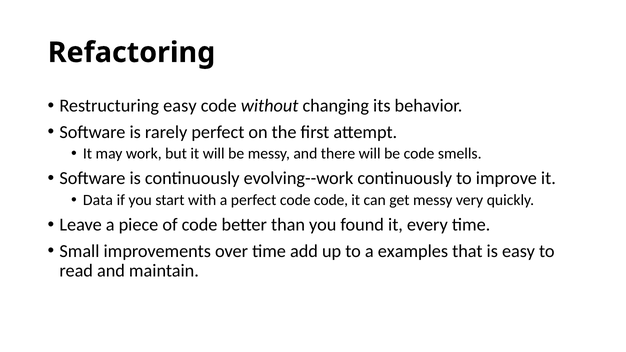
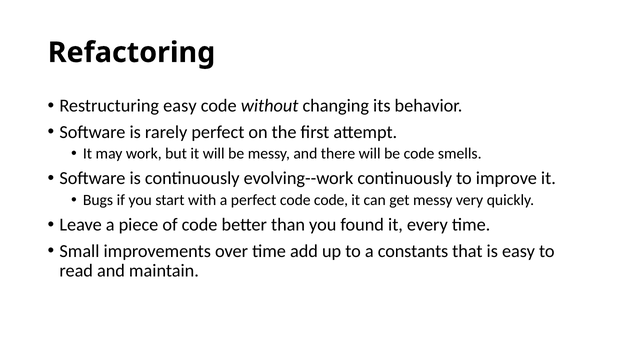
Data: Data -> Bugs
examples: examples -> constants
